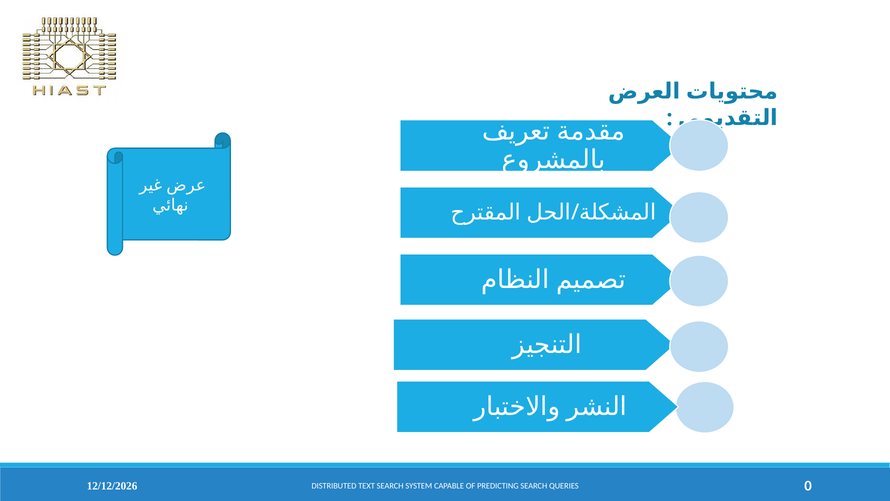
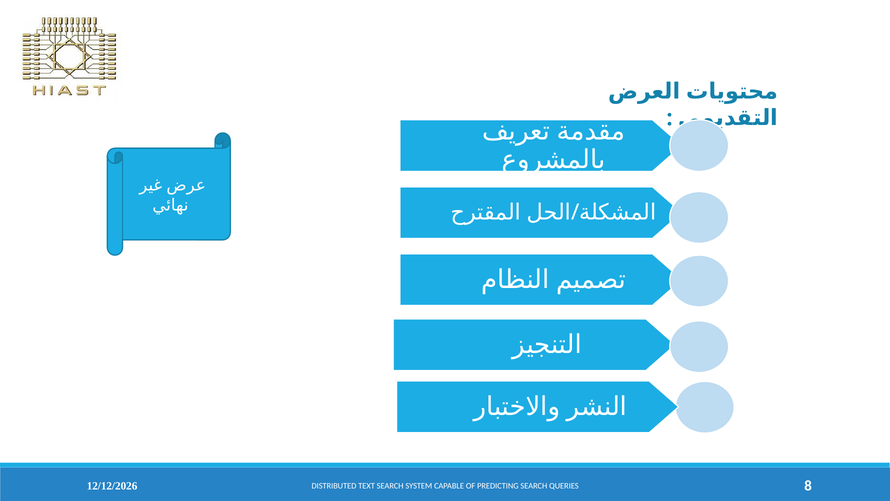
0: 0 -> 8
